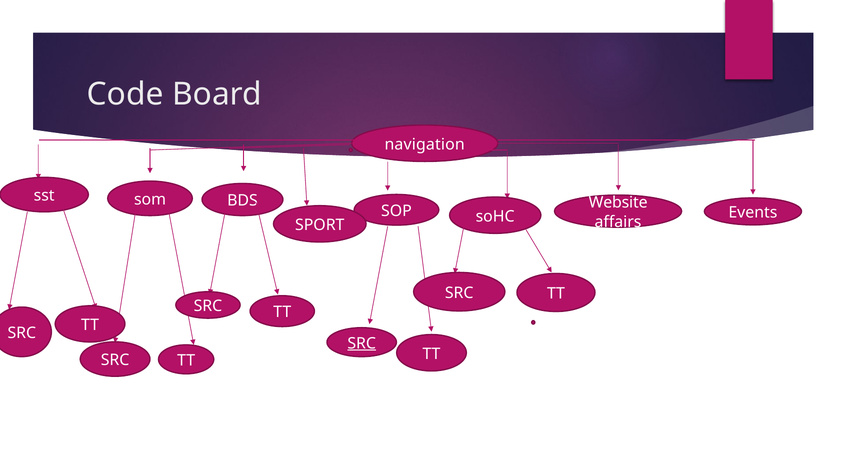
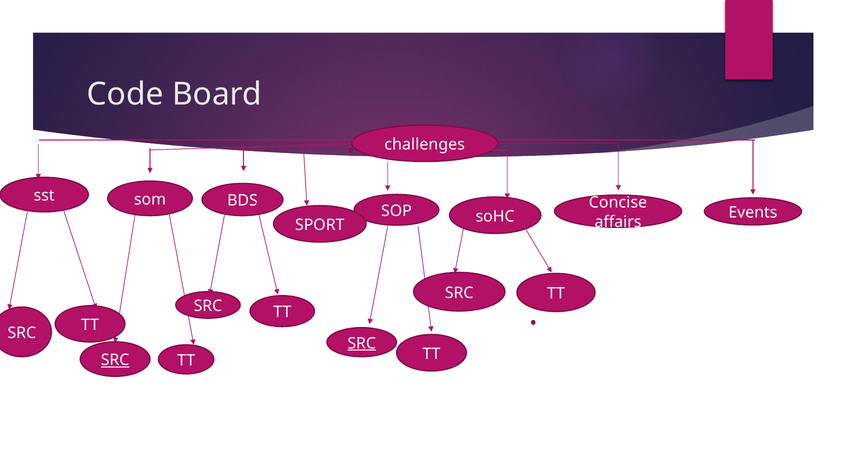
navigation: navigation -> challenges
Website: Website -> Concise
SRC at (115, 360) underline: none -> present
